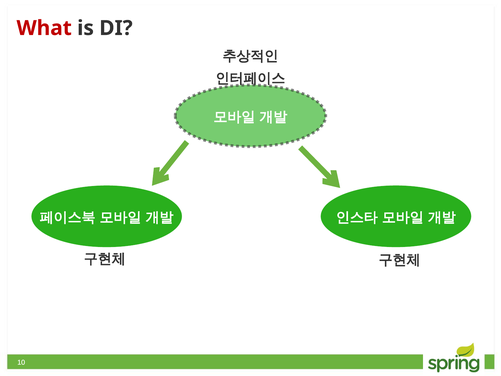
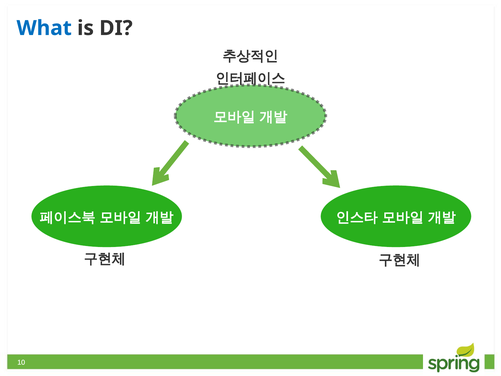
What colour: red -> blue
